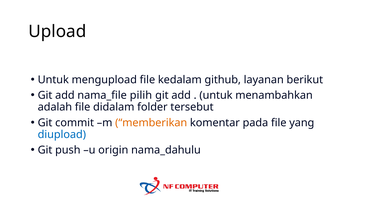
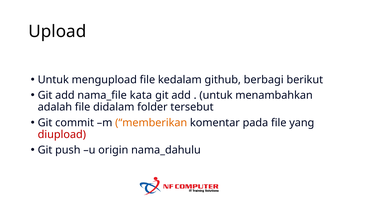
layanan: layanan -> berbagi
pilih: pilih -> kata
diupload colour: blue -> red
